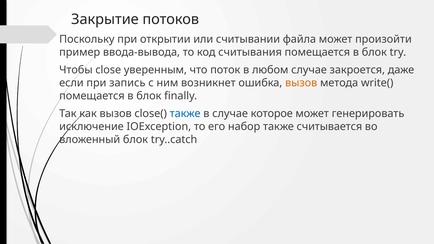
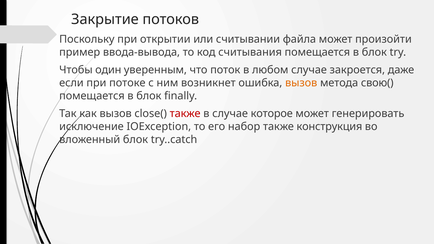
close: close -> один
запись: запись -> потоке
write(: write( -> свою(
также at (185, 114) colour: blue -> red
считывается: считывается -> конструкция
